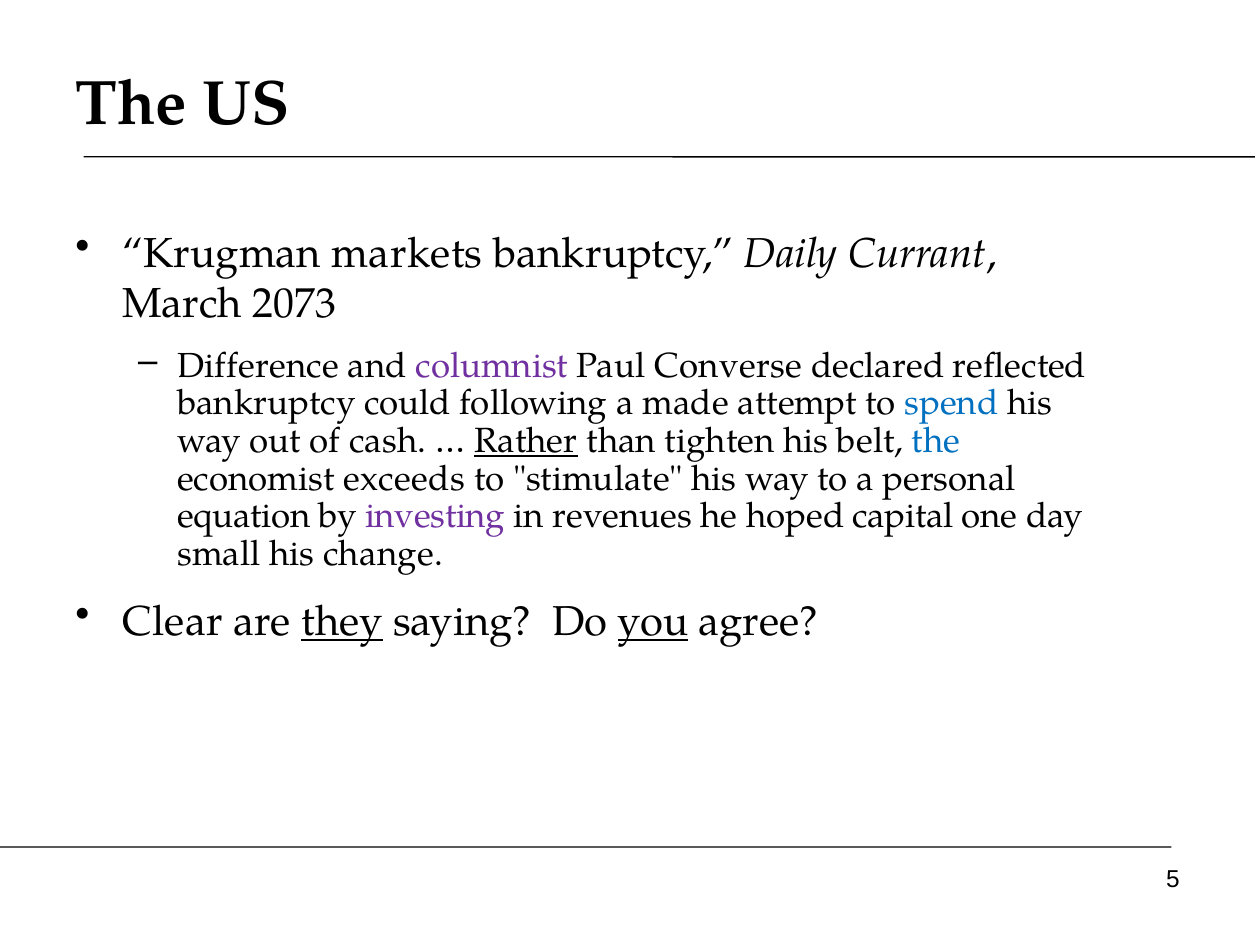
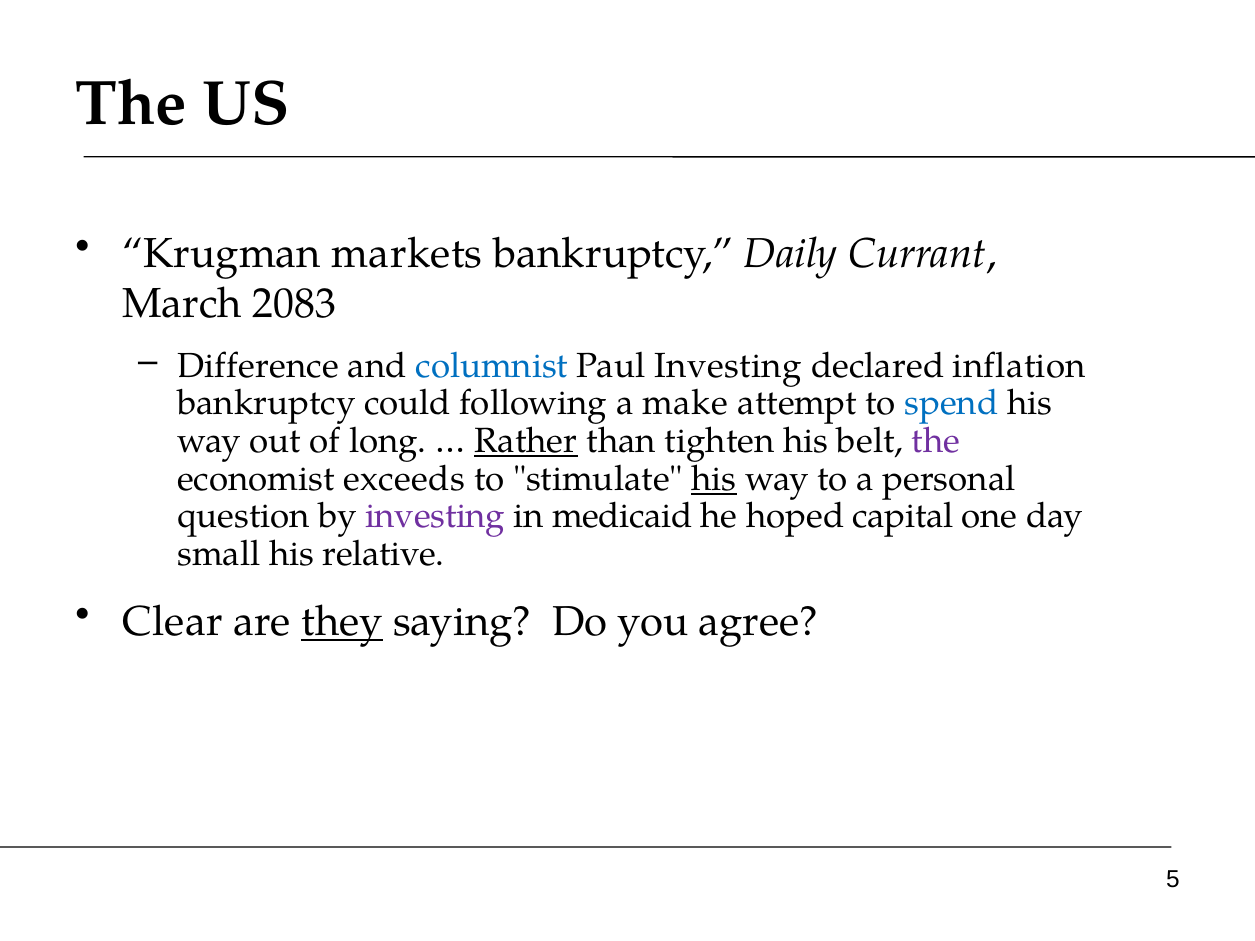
2073: 2073 -> 2083
columnist colour: purple -> blue
Paul Converse: Converse -> Investing
reflected: reflected -> inflation
made: made -> make
cash: cash -> long
the at (936, 441) colour: blue -> purple
his at (714, 479) underline: none -> present
equation: equation -> question
revenues: revenues -> medicaid
change: change -> relative
you underline: present -> none
